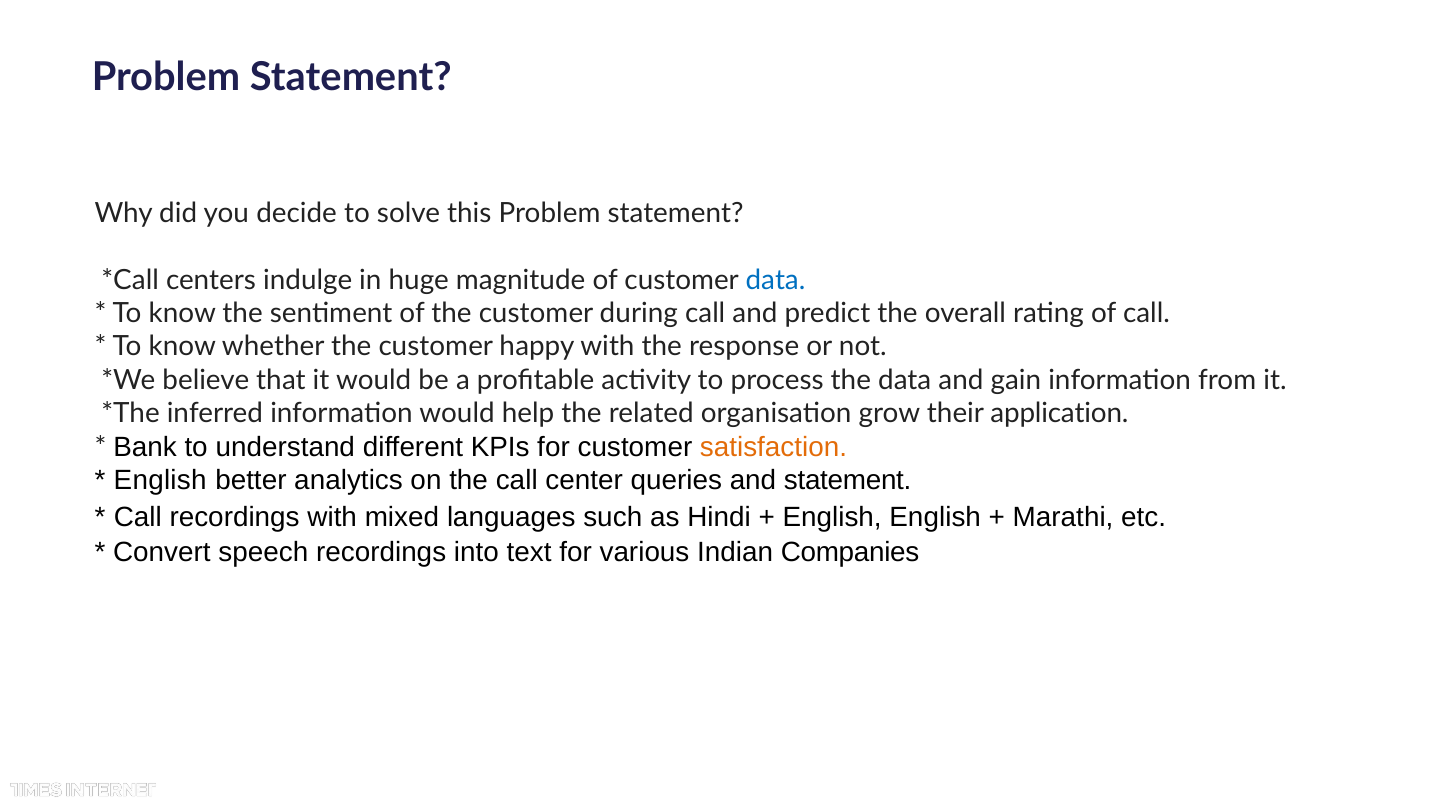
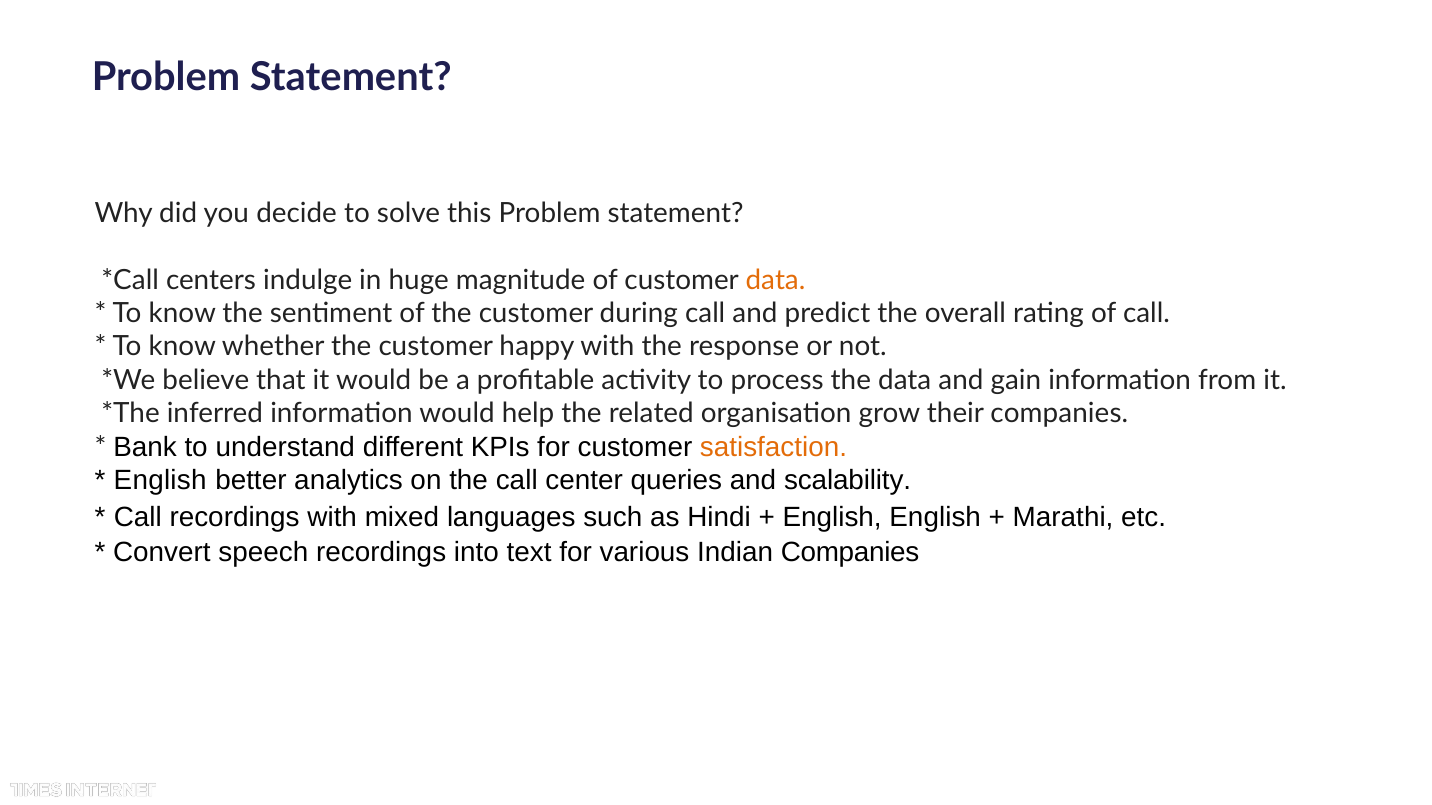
data at (775, 280) colour: blue -> orange
their application: application -> companies
and statement: statement -> scalability
